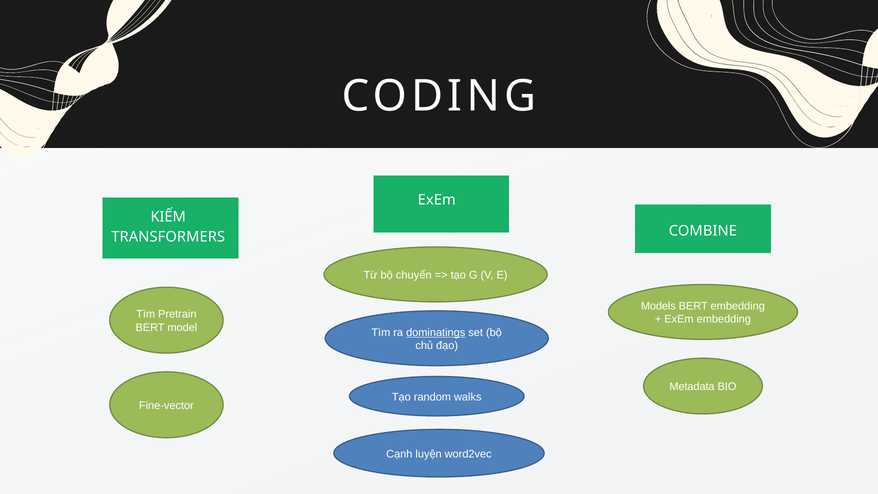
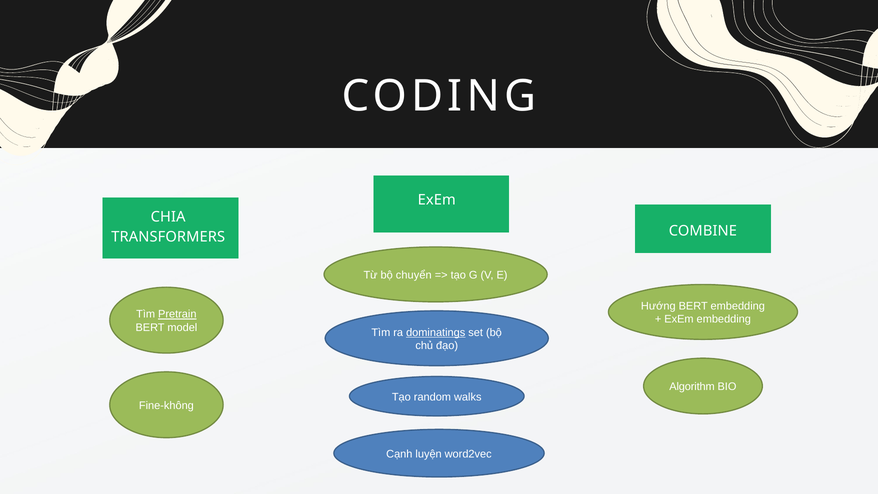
KIẾM: KIẾM -> CHIA
Models: Models -> Hướng
Pretrain underline: none -> present
Metadata: Metadata -> Algorithm
Fine-vector: Fine-vector -> Fine-không
